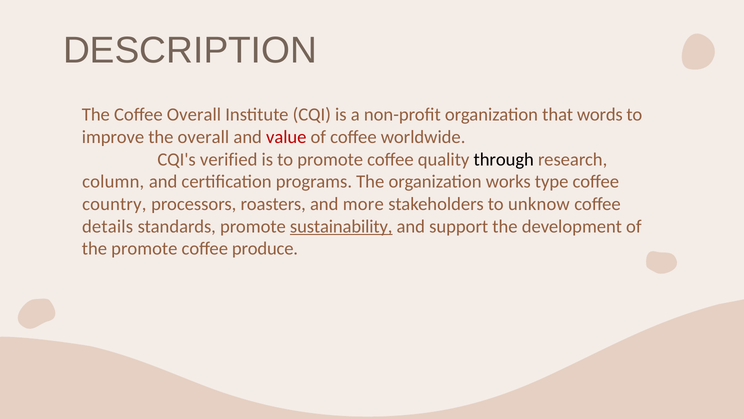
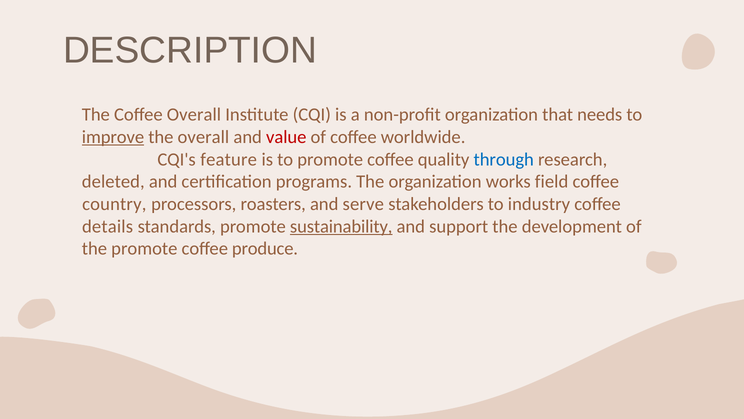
words: words -> needs
improve underline: none -> present
verified: verified -> feature
through colour: black -> blue
column: column -> deleted
type: type -> field
more: more -> serve
unknow: unknow -> industry
